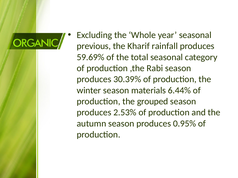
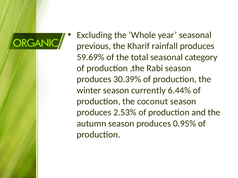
materials: materials -> currently
grouped: grouped -> coconut
